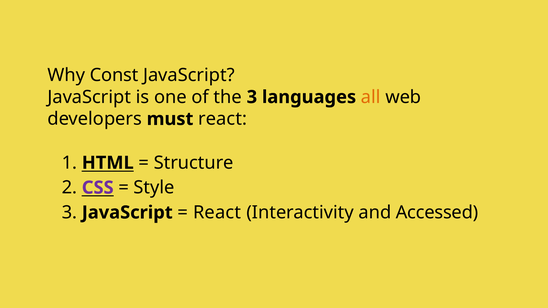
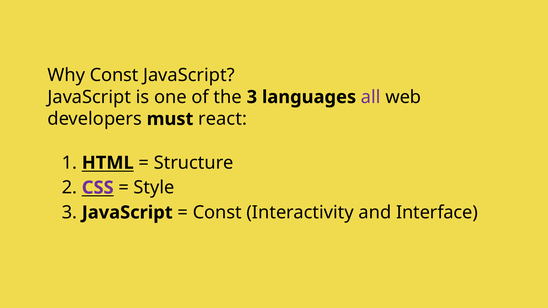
all colour: orange -> purple
React at (217, 213): React -> Const
Accessed: Accessed -> Interface
